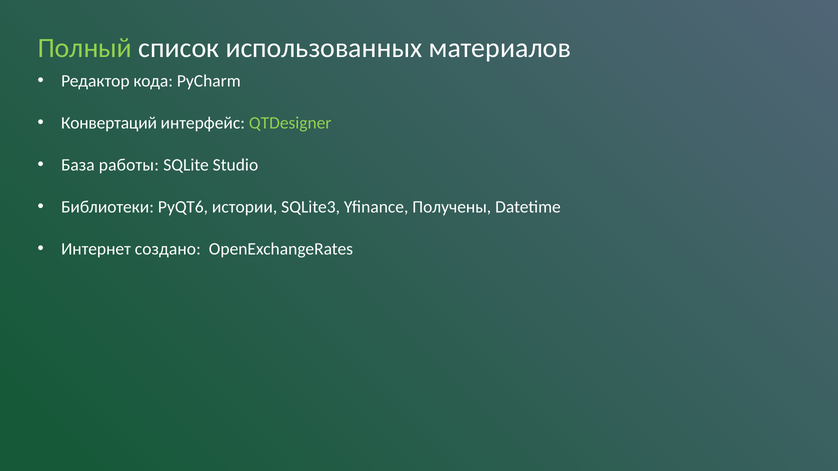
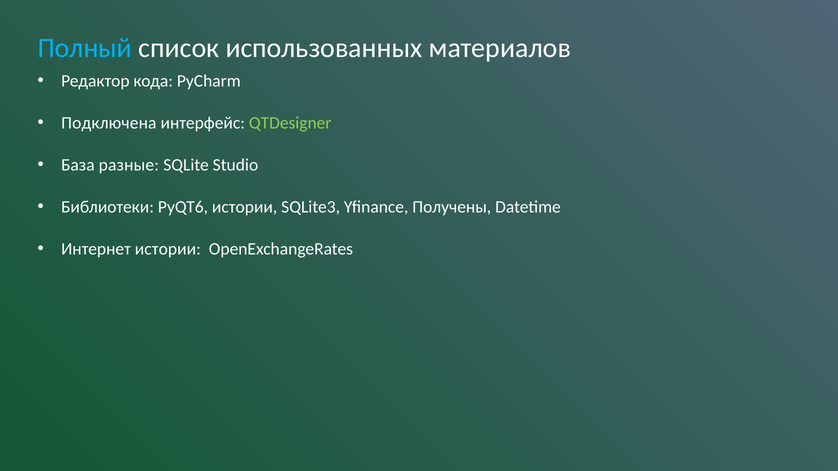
Полный colour: light green -> light blue
Конвертаций: Конвертаций -> Подключена
работы: работы -> разные
Интернет создано: создано -> истории
